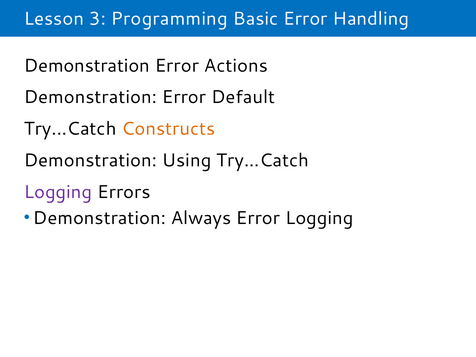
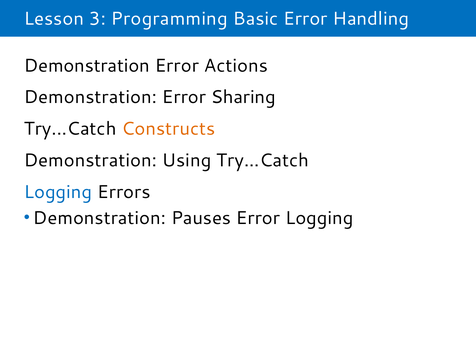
Default: Default -> Sharing
Logging at (58, 192) colour: purple -> blue
Always: Always -> Pauses
